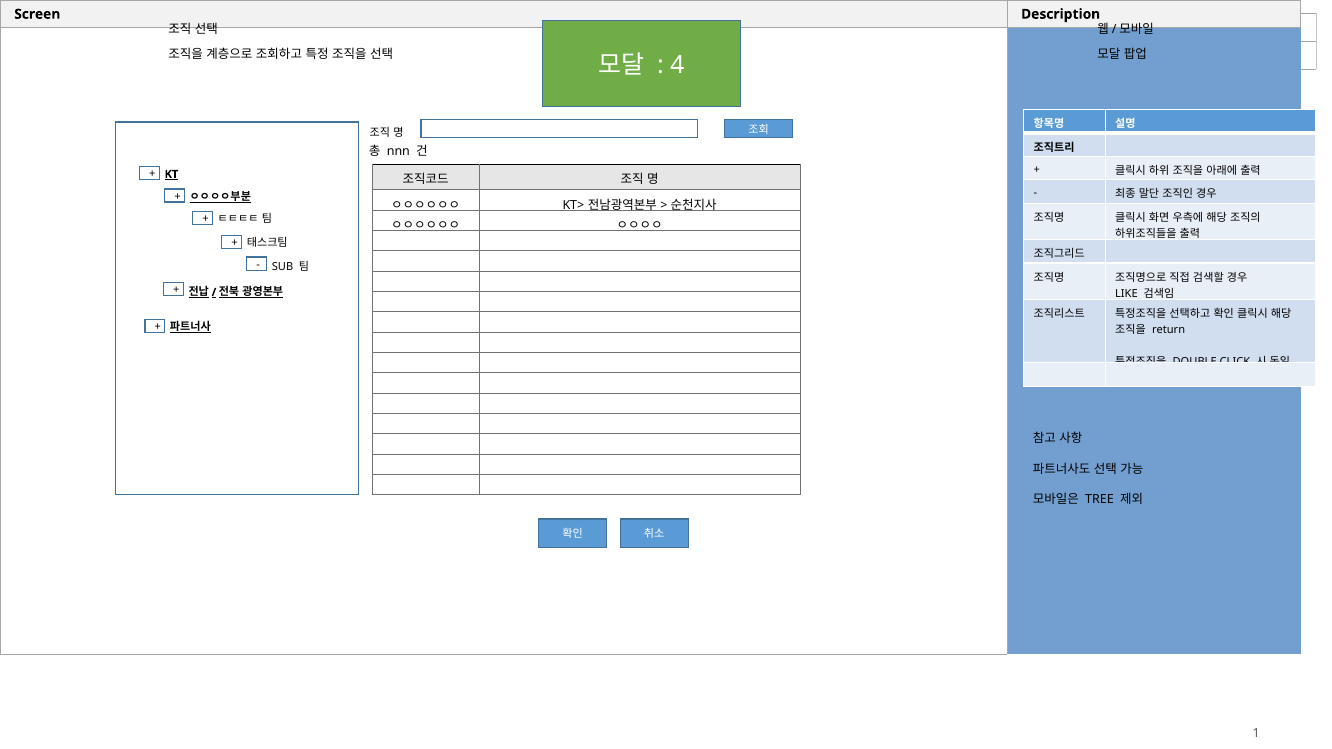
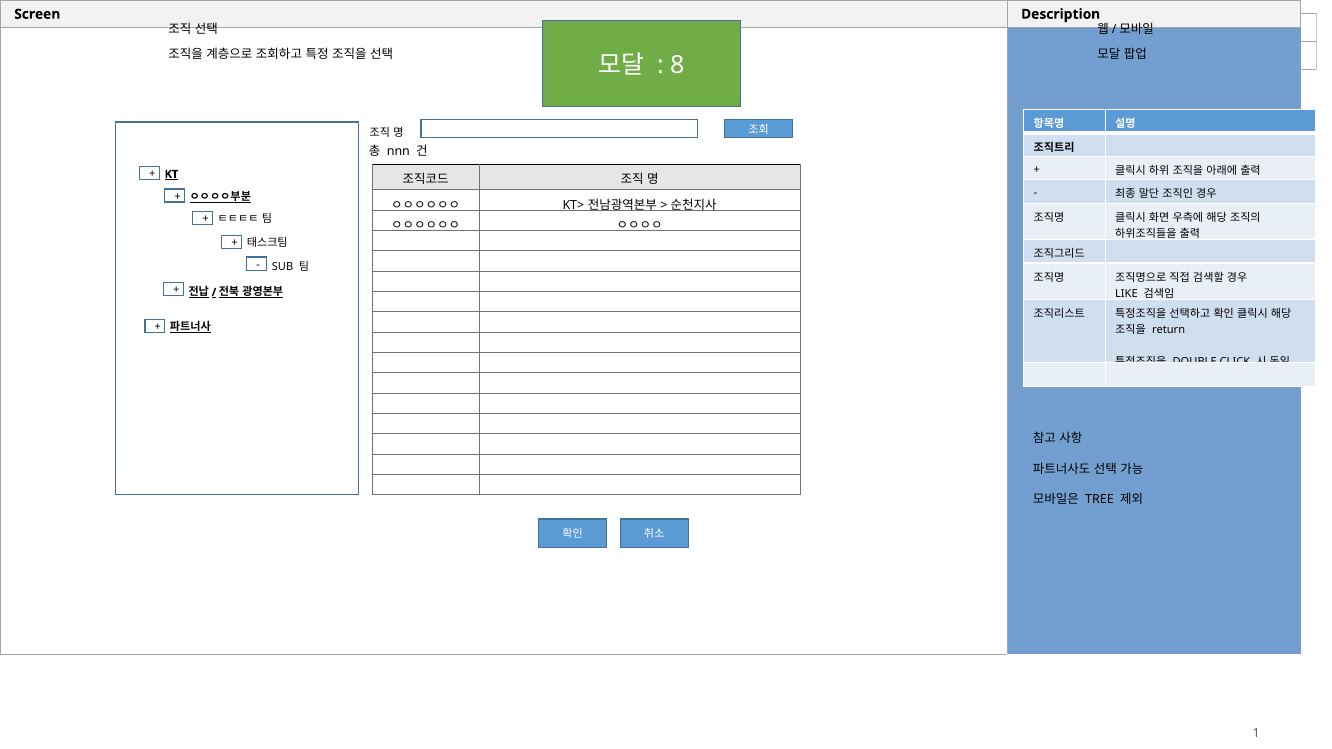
4: 4 -> 8
